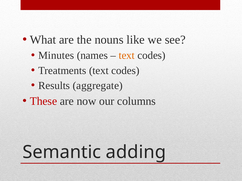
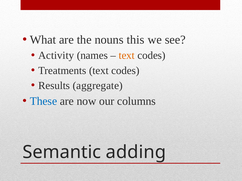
like: like -> this
Minutes: Minutes -> Activity
These colour: red -> blue
